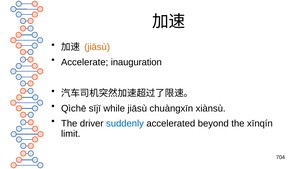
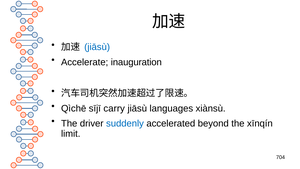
jiāsù at (97, 47) colour: orange -> blue
while: while -> carry
chuàngxīn: chuàngxīn -> languages
